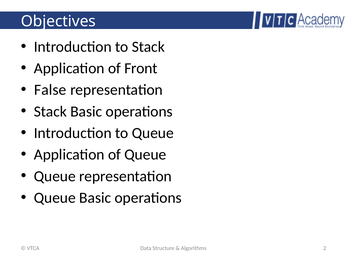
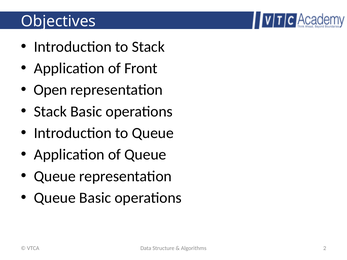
False: False -> Open
